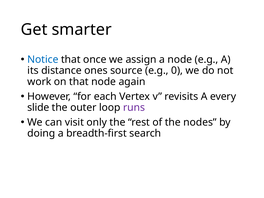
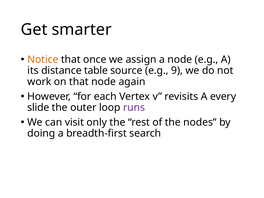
Notice colour: blue -> orange
ones: ones -> table
0: 0 -> 9
